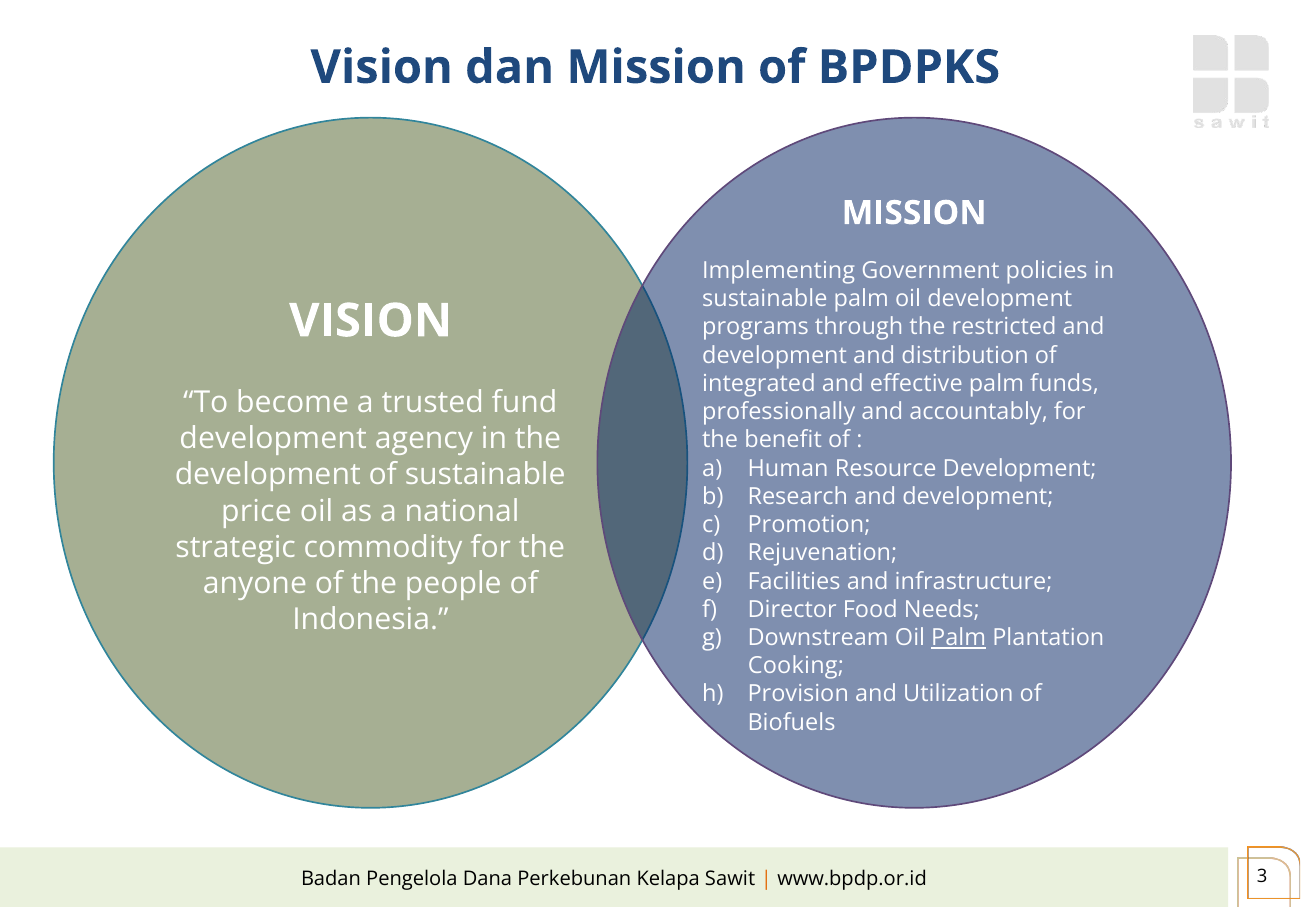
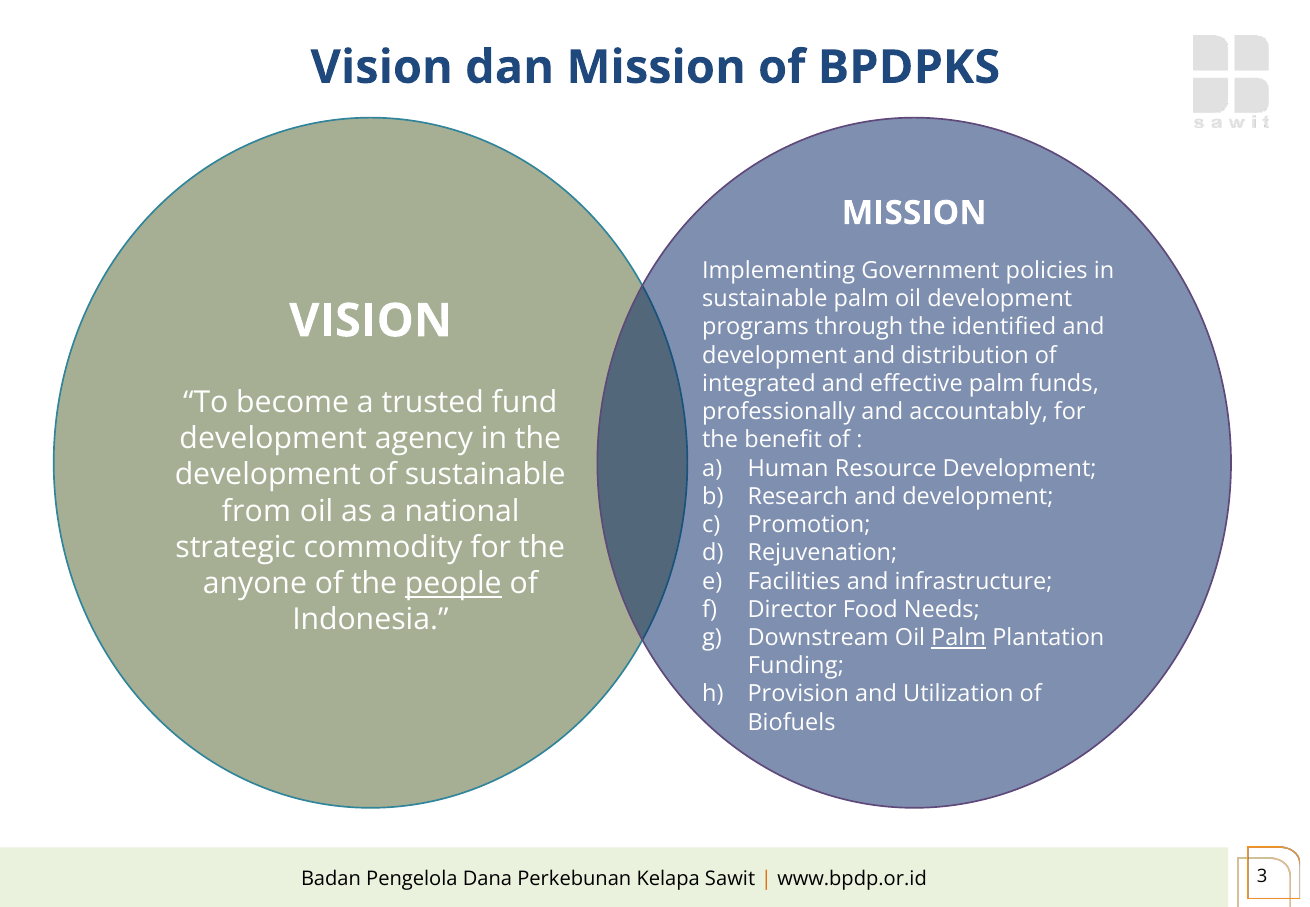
restricted: restricted -> identified
price: price -> from
people underline: none -> present
Cooking: Cooking -> Funding
